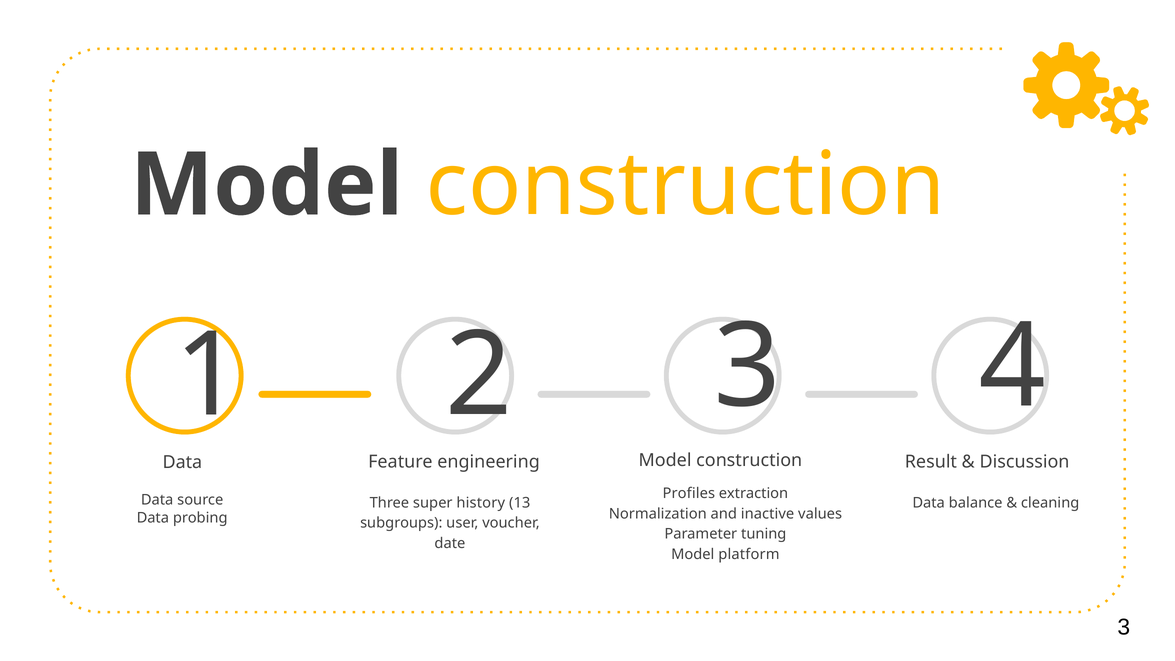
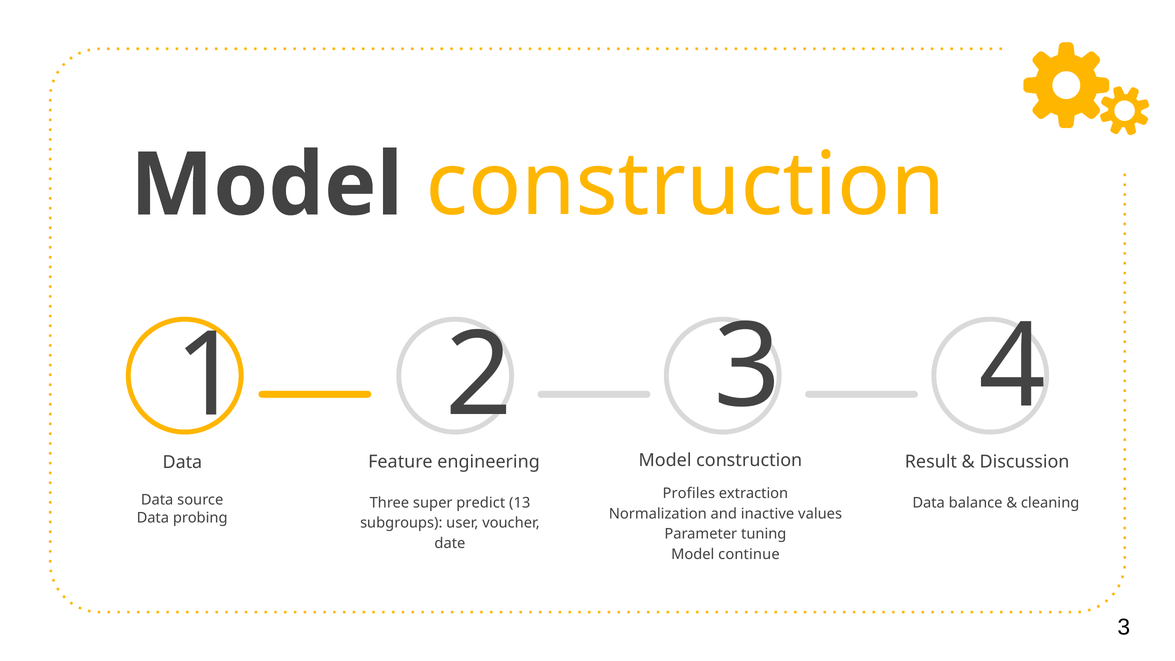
history: history -> predict
platform: platform -> continue
